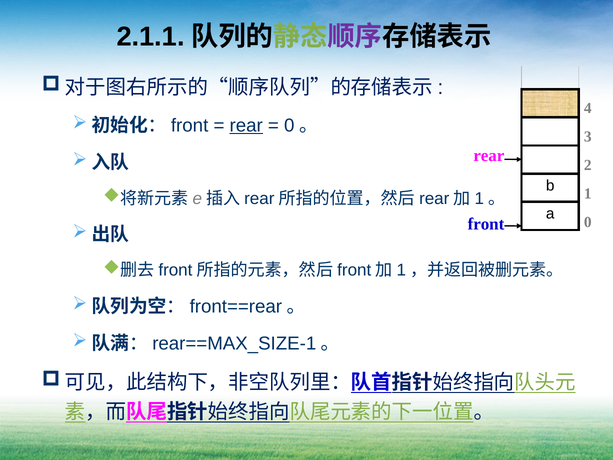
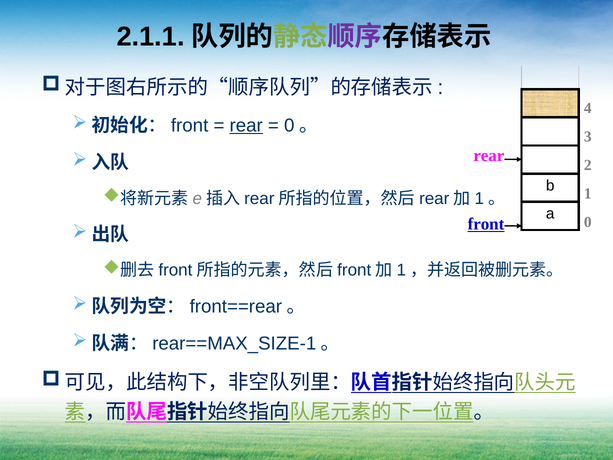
front underline: none -> present
